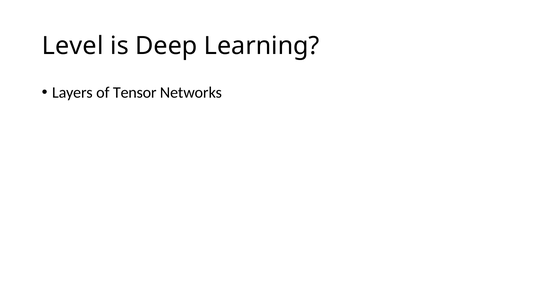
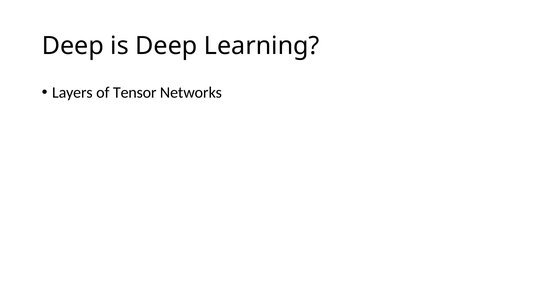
Level at (73, 46): Level -> Deep
